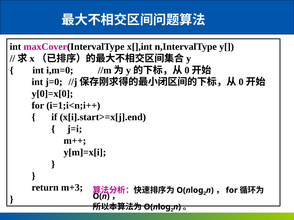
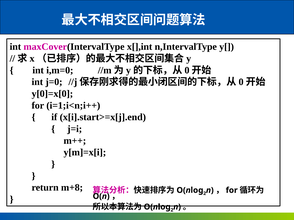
m+3: m+3 -> m+8
